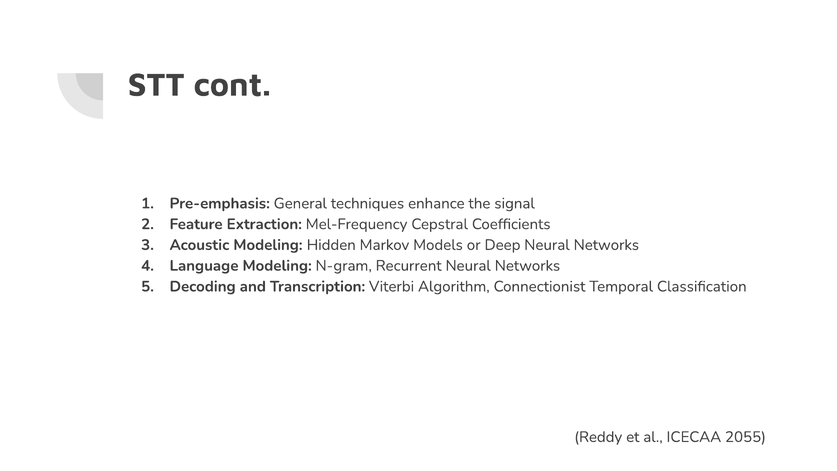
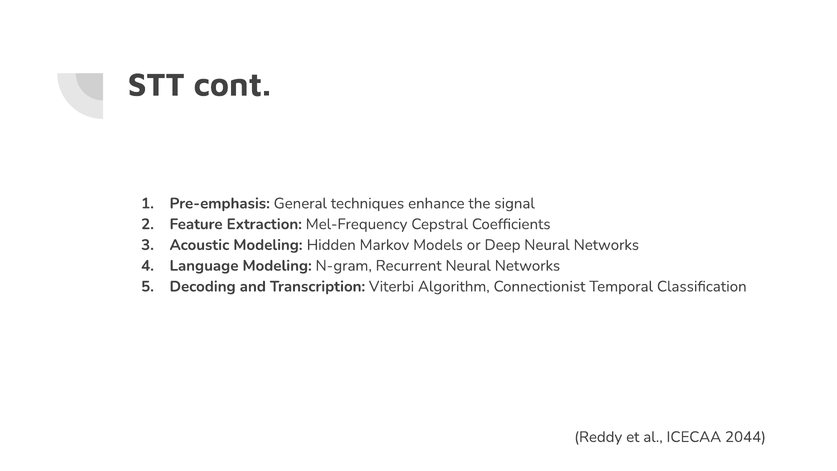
2055: 2055 -> 2044
